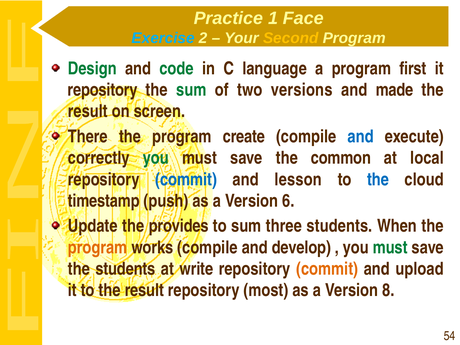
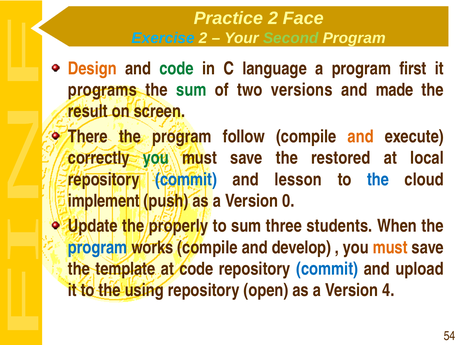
Practice 1: 1 -> 2
Second colour: yellow -> light green
Design colour: green -> orange
repository at (103, 90): repository -> programs
create: create -> follow
and at (361, 136) colour: blue -> orange
common: common -> restored
timestamp: timestamp -> implement
6: 6 -> 0
provides: provides -> properly
program at (98, 247) colour: orange -> blue
must at (390, 247) colour: green -> orange
the students: students -> template
at write: write -> code
commit at (327, 269) colour: orange -> blue
to the result: result -> using
most: most -> open
8: 8 -> 4
